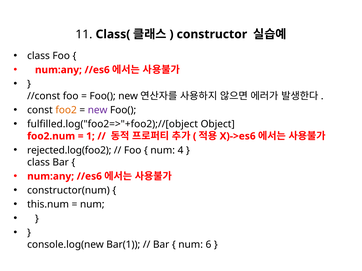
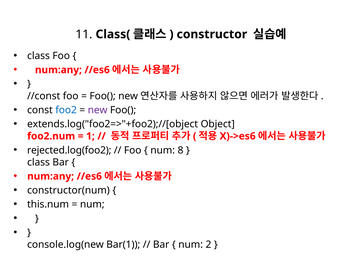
foo2 colour: orange -> blue
fulfilled.log("foo2=>"+foo2);//[object: fulfilled.log("foo2=>"+foo2);//[object -> extends.log("foo2=>"+foo2);//[object
4: 4 -> 8
6: 6 -> 2
